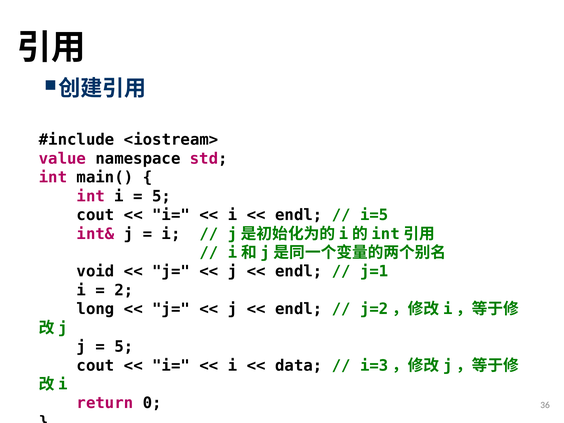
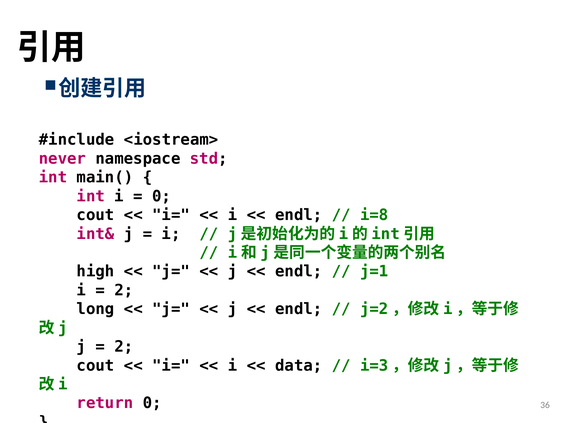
value: value -> never
5 at (162, 196): 5 -> 0
i=5: i=5 -> i=8
void: void -> high
5 at (124, 347): 5 -> 2
